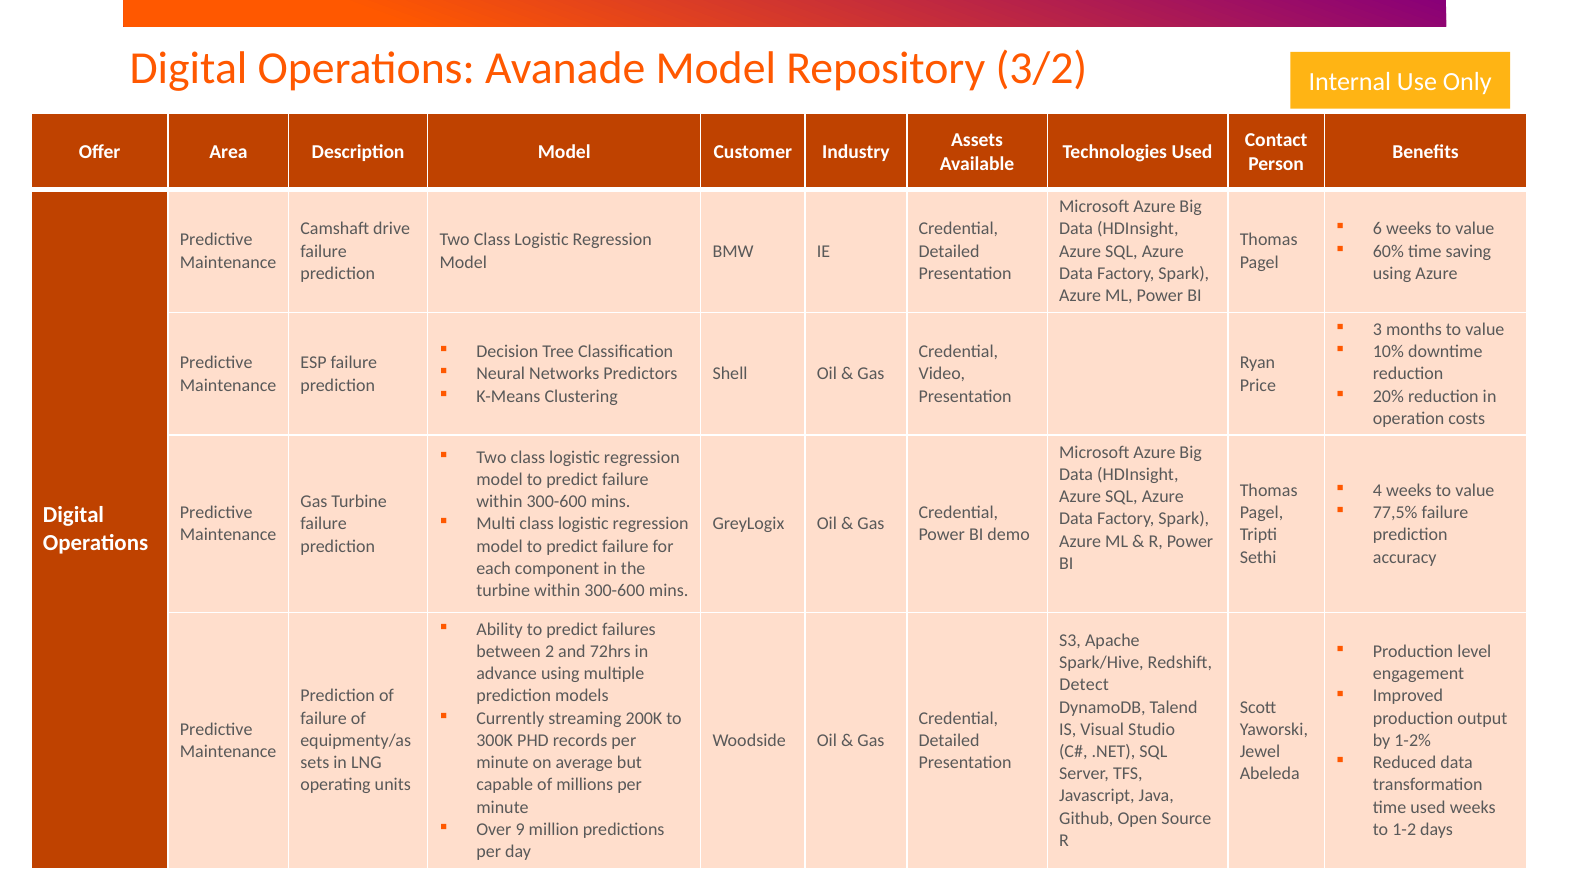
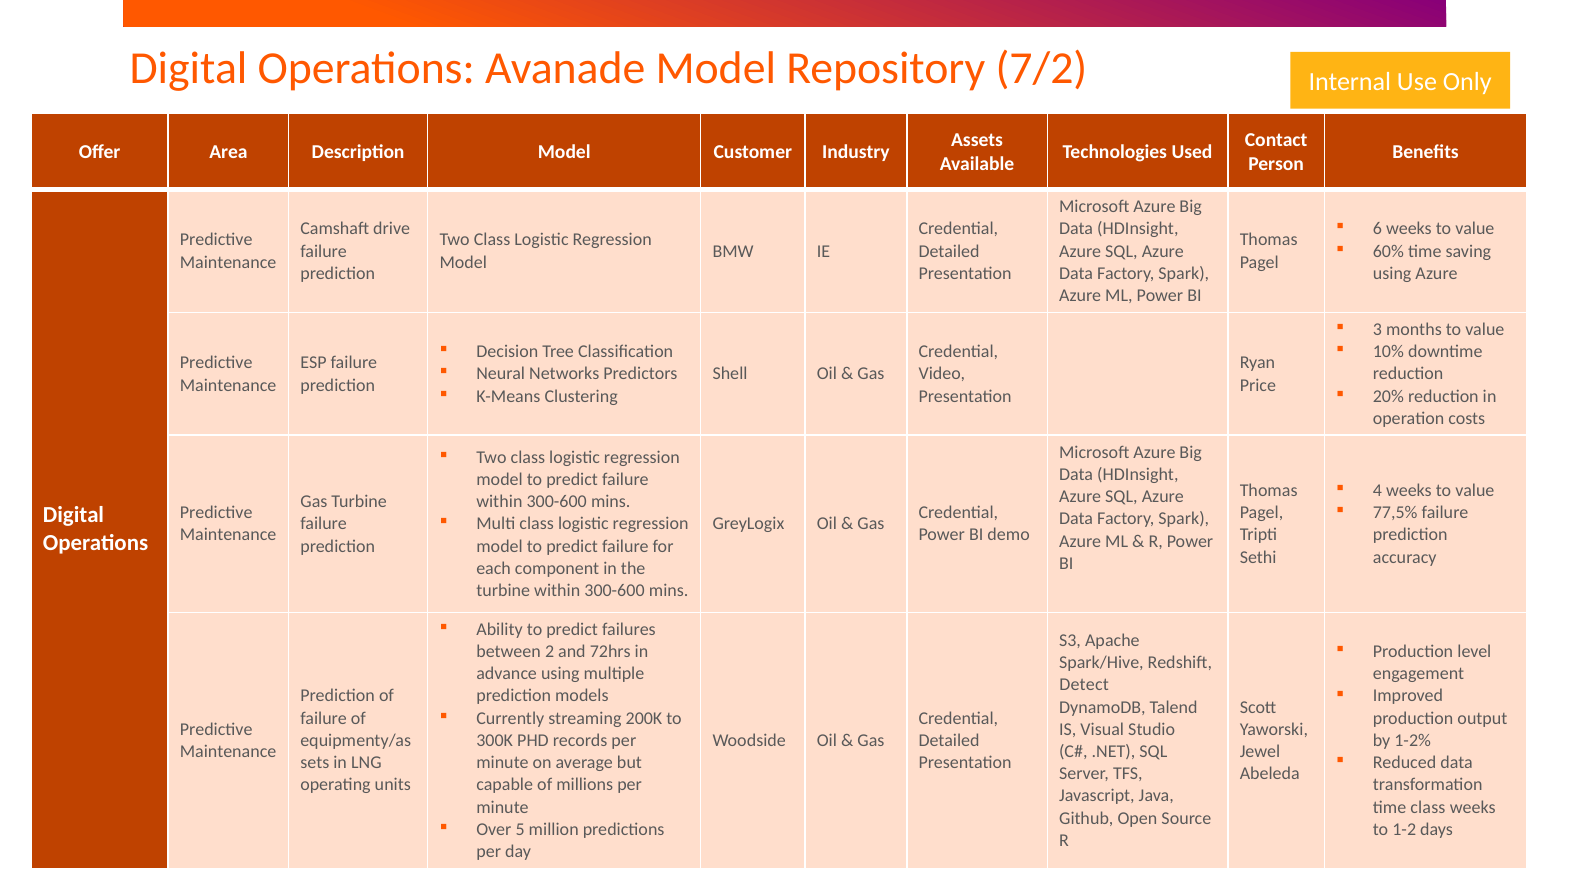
3/2: 3/2 -> 7/2
time used: used -> class
9: 9 -> 5
